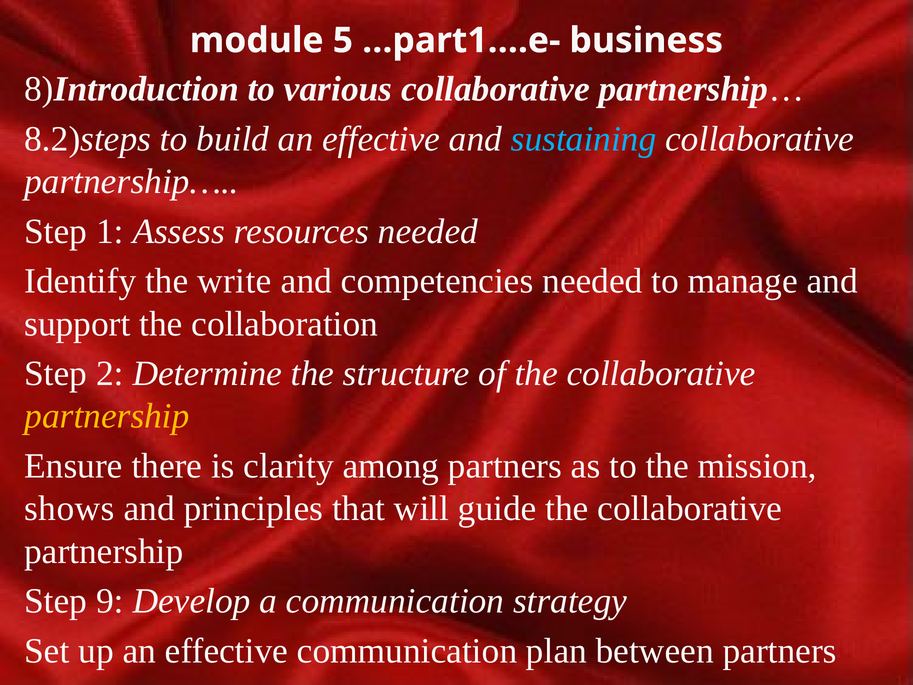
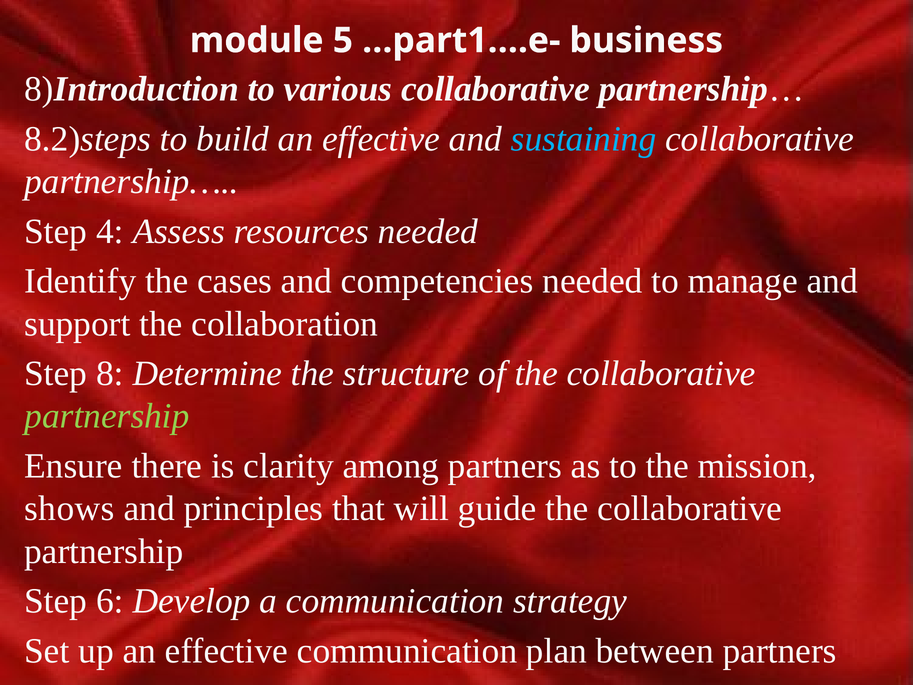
1: 1 -> 4
write: write -> cases
2: 2 -> 8
partnership at (107, 416) colour: yellow -> light green
9: 9 -> 6
